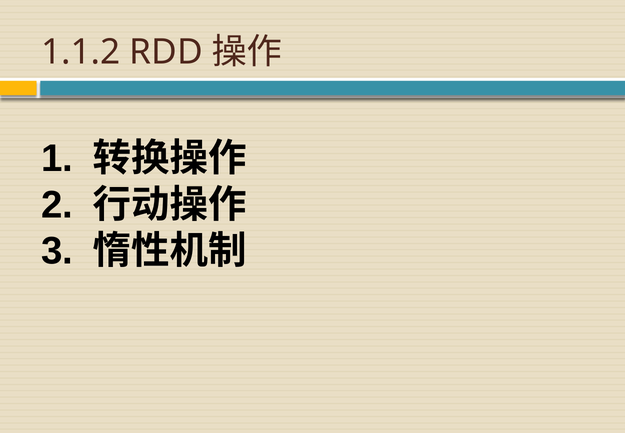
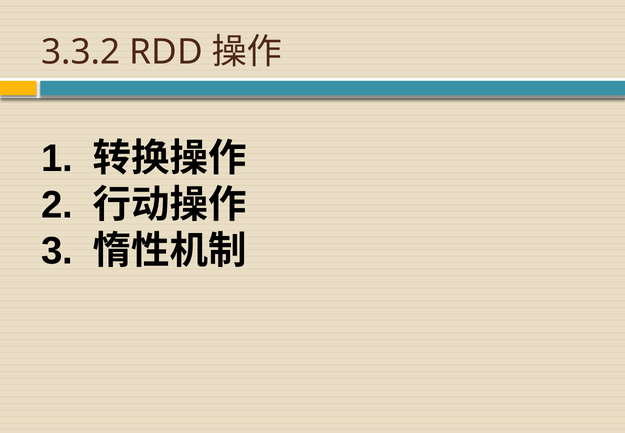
1.1.2: 1.1.2 -> 3.3.2
